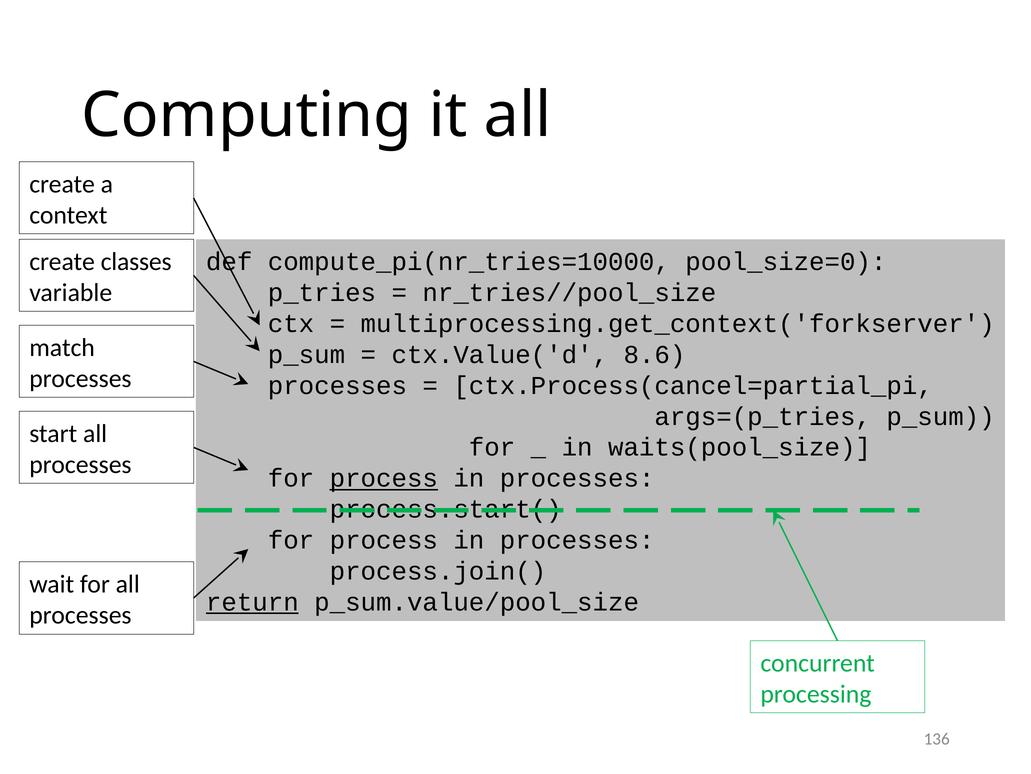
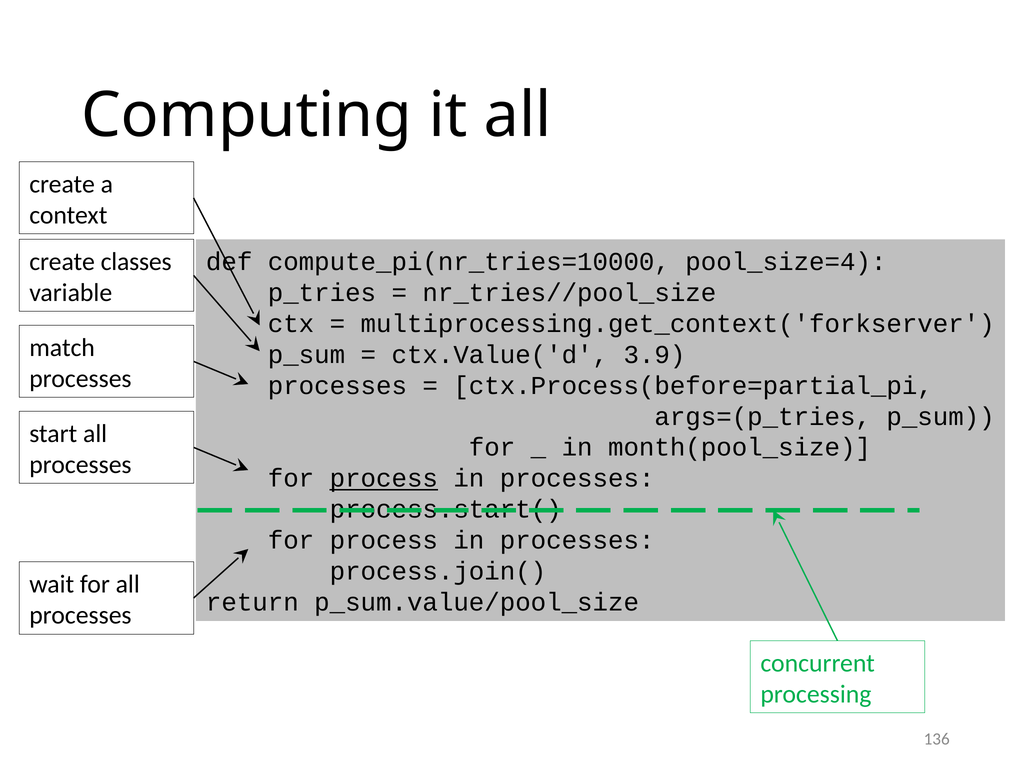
pool_size=0: pool_size=0 -> pool_size=4
8.6: 8.6 -> 3.9
ctx.Process(cancel=partial_pi: ctx.Process(cancel=partial_pi -> ctx.Process(before=partial_pi
waits(pool_size: waits(pool_size -> month(pool_size
return underline: present -> none
